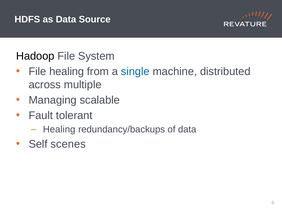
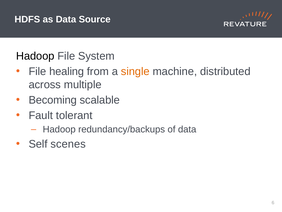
single colour: blue -> orange
Managing: Managing -> Becoming
Healing at (59, 129): Healing -> Hadoop
